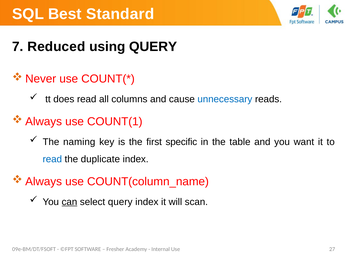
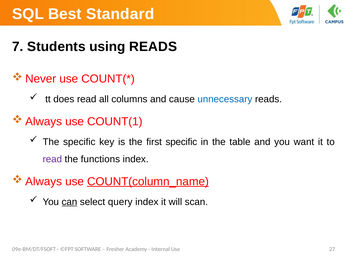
Reduced: Reduced -> Students
using QUERY: QUERY -> READS
The naming: naming -> specific
read at (52, 159) colour: blue -> purple
duplicate: duplicate -> functions
COUNT(column_name underline: none -> present
